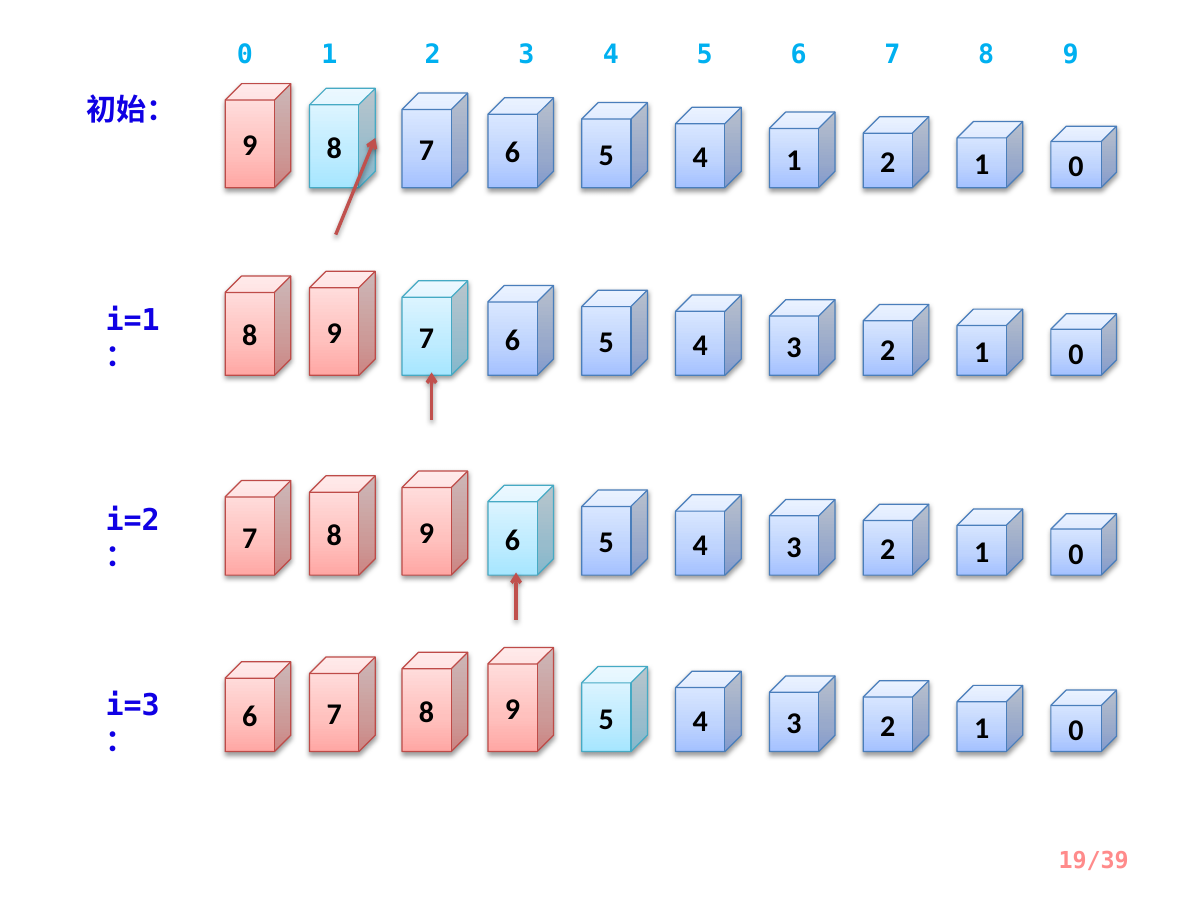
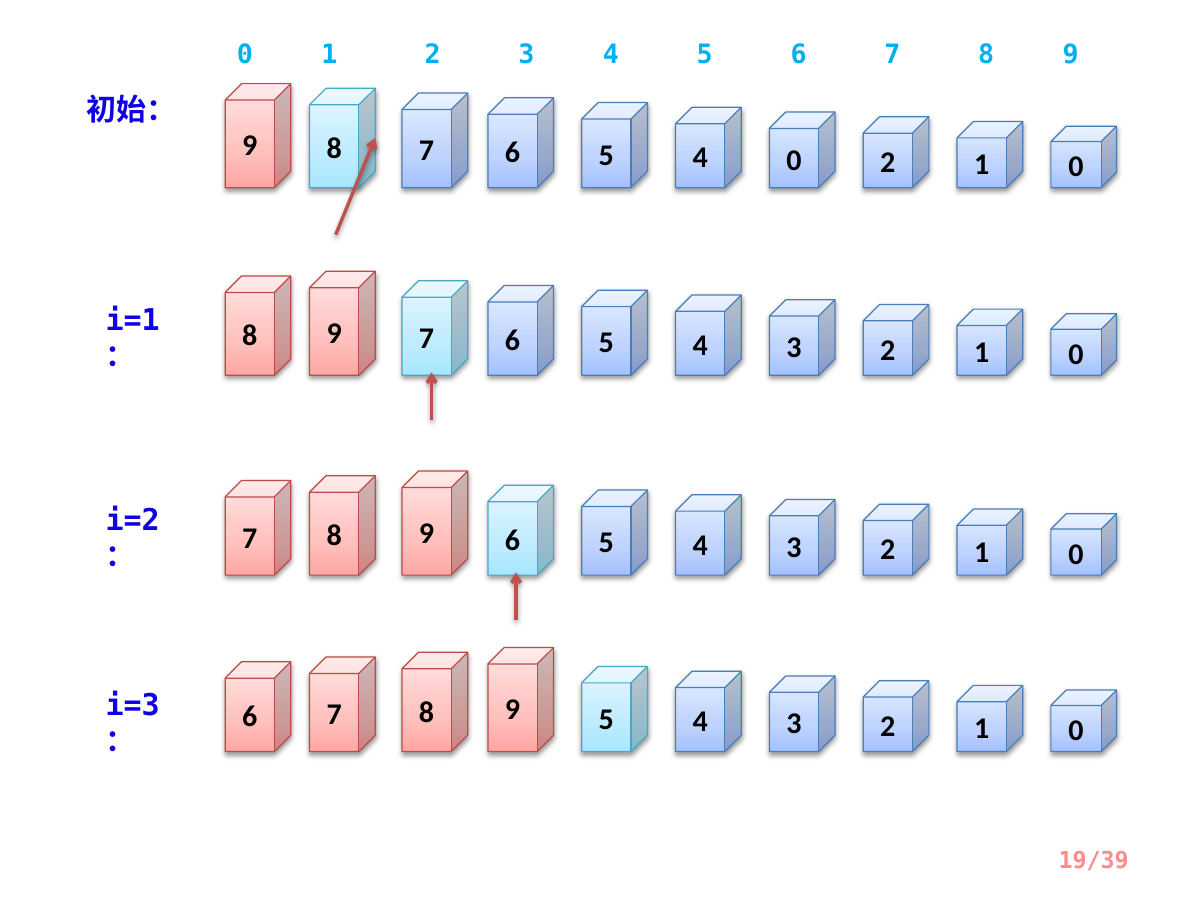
4 1: 1 -> 0
